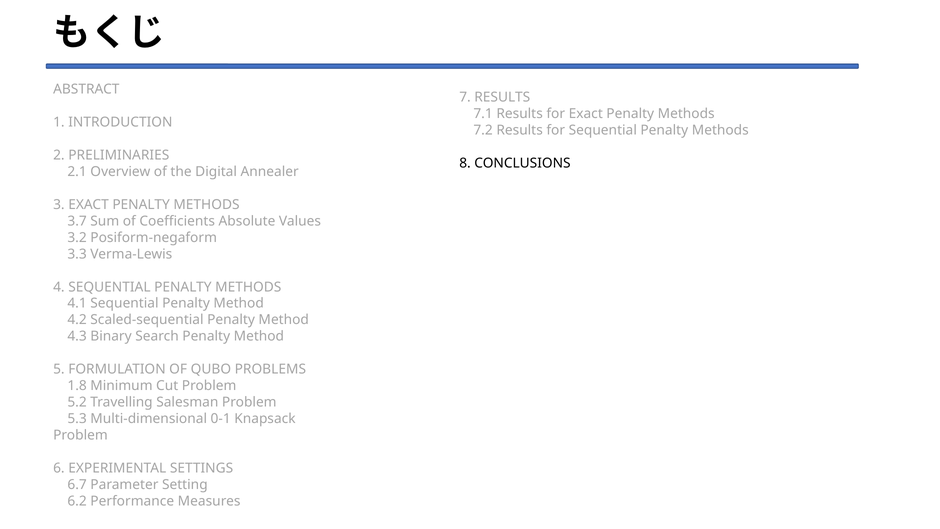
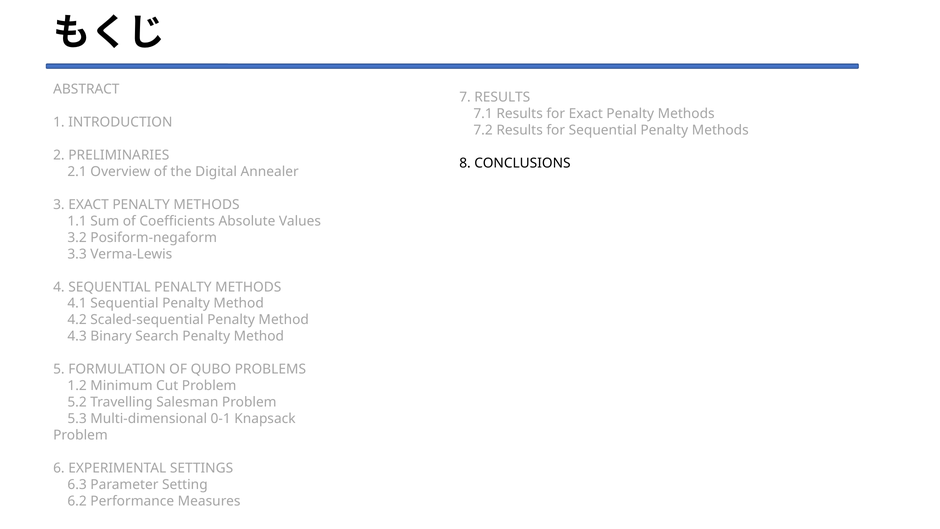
3.7: 3.7 -> 1.1
1.8: 1.8 -> 1.2
6.7: 6.7 -> 6.3
